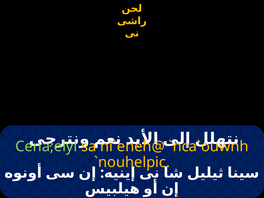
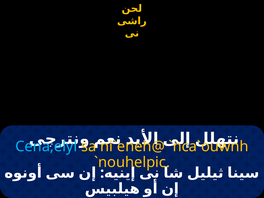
Cena;elyl colour: light green -> light blue
